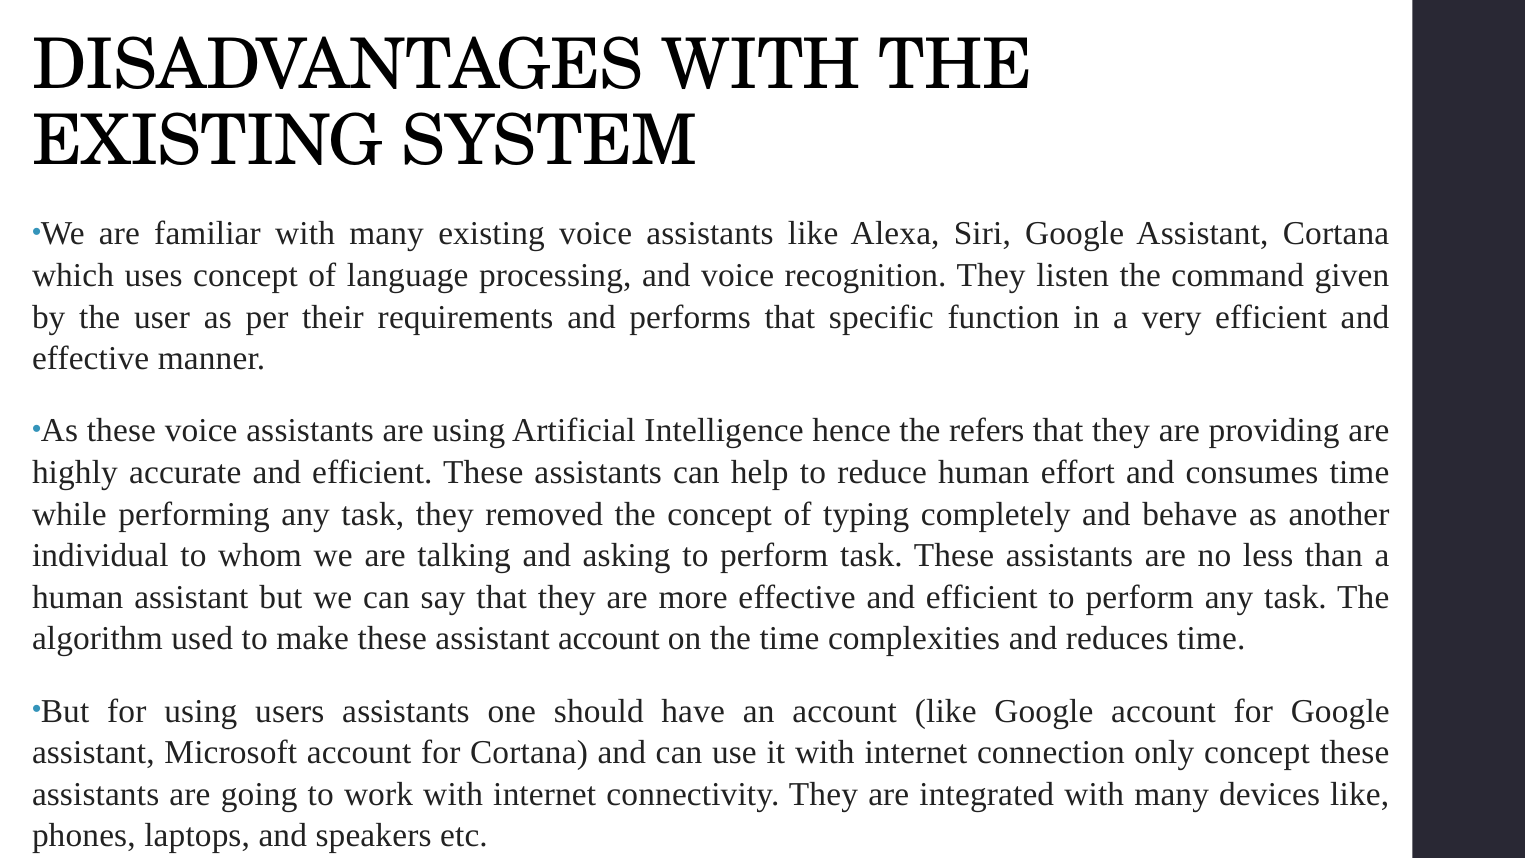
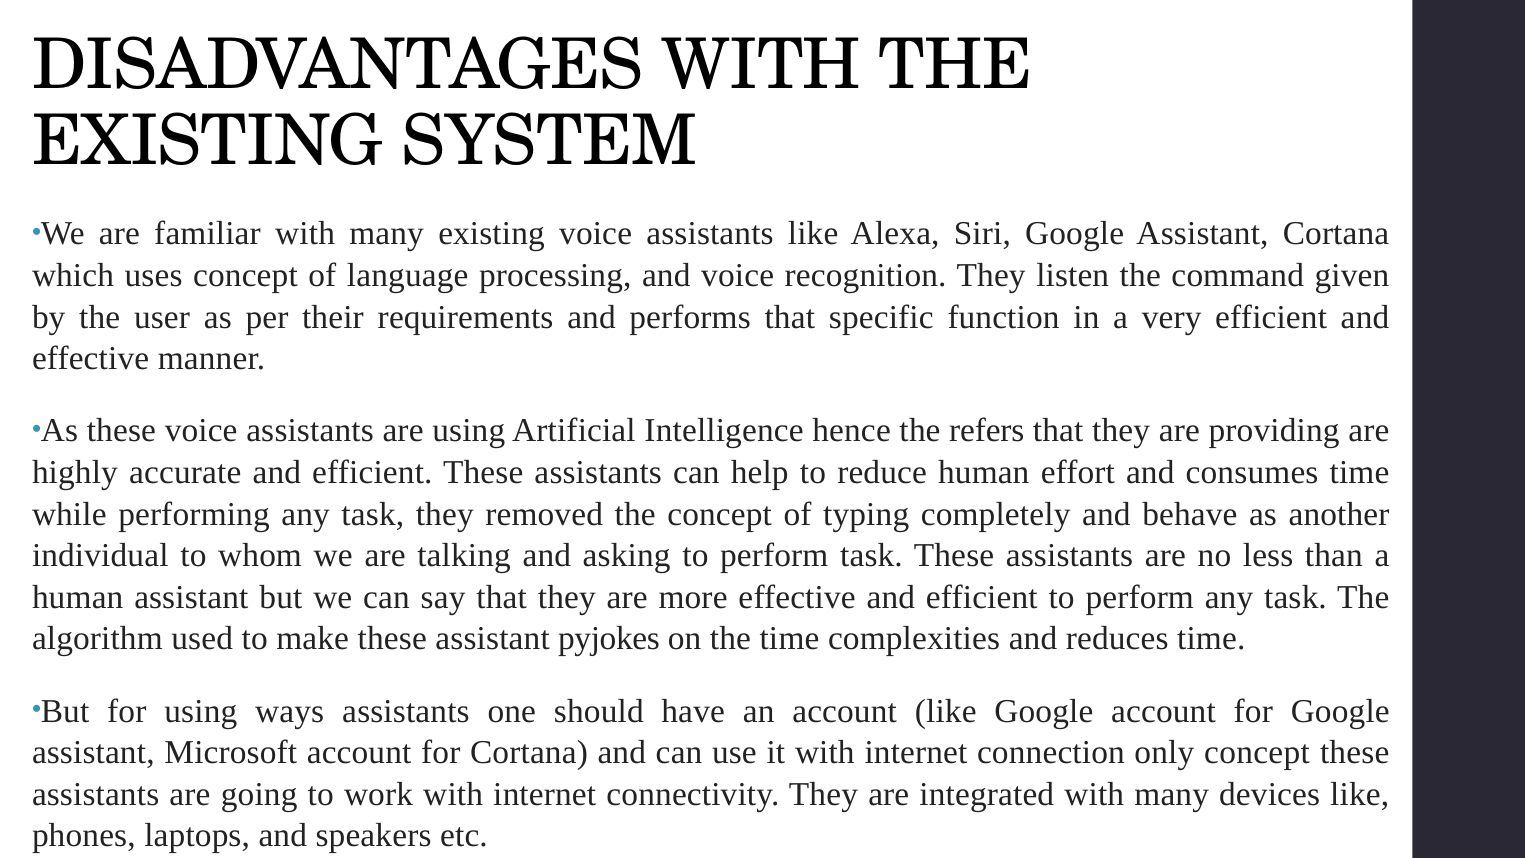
assistant account: account -> pyjokes
users: users -> ways
